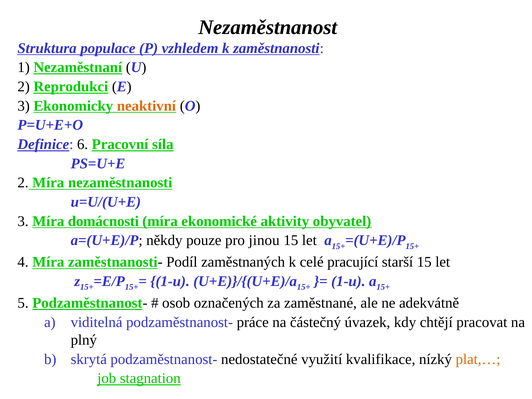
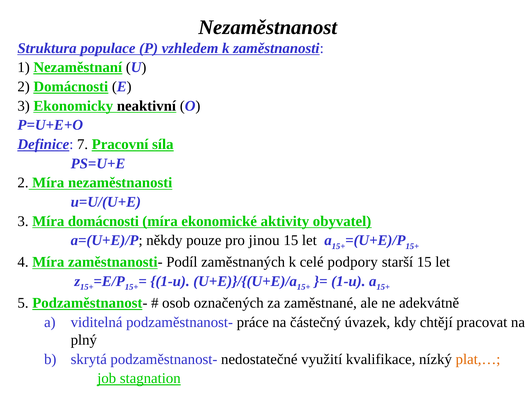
2 Reprodukci: Reprodukci -> Domácnosti
neaktivní colour: orange -> black
6: 6 -> 7
pracující: pracující -> podpory
